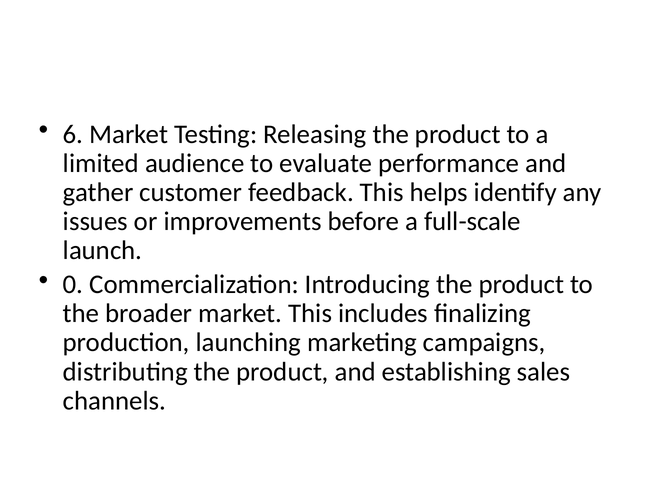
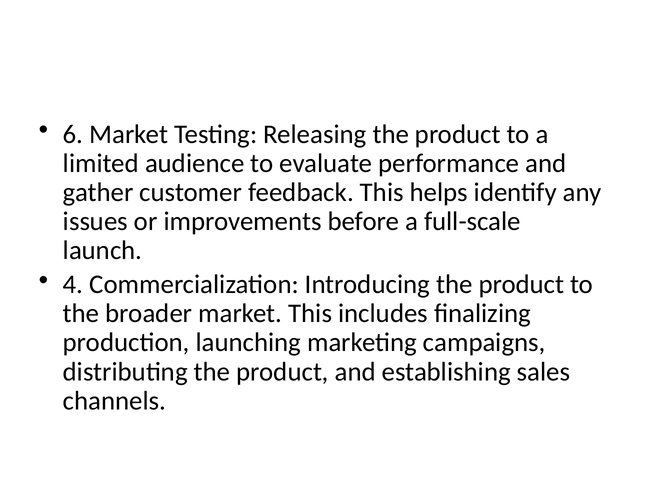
0: 0 -> 4
